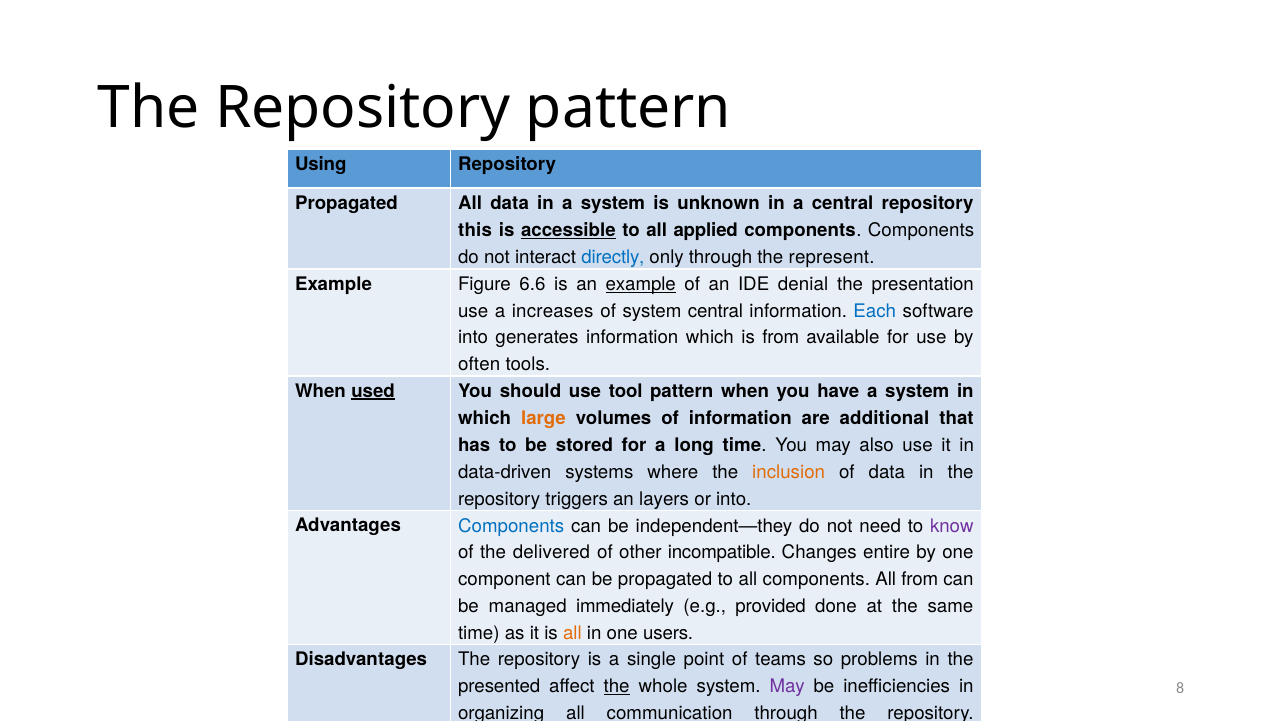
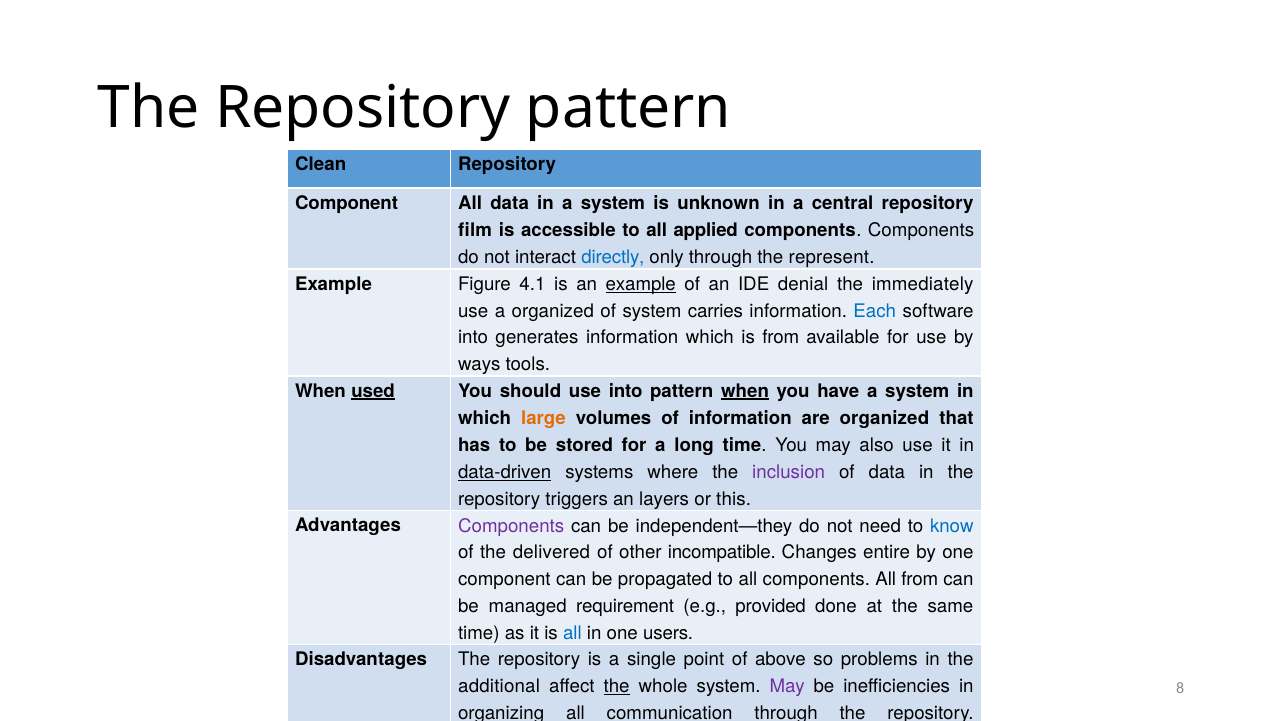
Using: Using -> Clean
Propagated at (346, 203): Propagated -> Component
this: this -> film
accessible underline: present -> none
6.6: 6.6 -> 4.1
presentation: presentation -> immediately
a increases: increases -> organized
system central: central -> carries
often: often -> ways
use tool: tool -> into
when at (745, 391) underline: none -> present
are additional: additional -> organized
data-driven underline: none -> present
inclusion colour: orange -> purple
or into: into -> this
Components at (511, 526) colour: blue -> purple
know colour: purple -> blue
immediately: immediately -> requirement
all at (572, 633) colour: orange -> blue
teams: teams -> above
presented: presented -> additional
